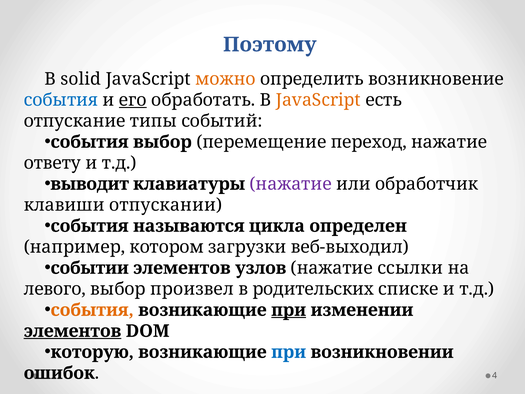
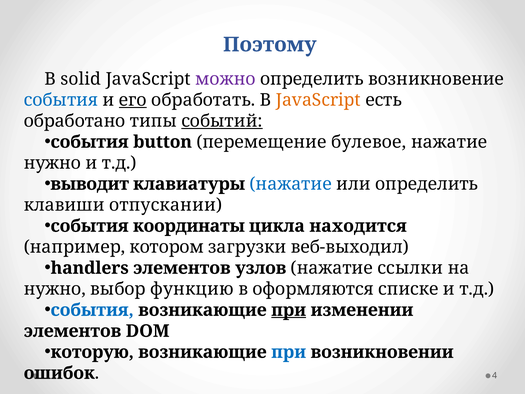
можно colour: orange -> purple
отпускание: отпускание -> обработано
событий underline: none -> present
события выбор: выбор -> button
переход: переход -> булевое
ответу at (52, 163): ответу -> нужно
нажатие at (291, 184) colour: purple -> blue
или обработчик: обработчик -> определить
называются: называются -> координаты
определен: определен -> находится
событии: событии -> handlers
левого at (55, 289): левого -> нужно
произвел: произвел -> функцию
родительских: родительских -> оформляются
события at (92, 310) colour: orange -> blue
элементов at (72, 331) underline: present -> none
